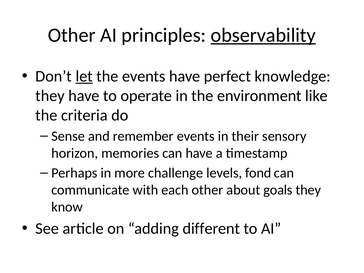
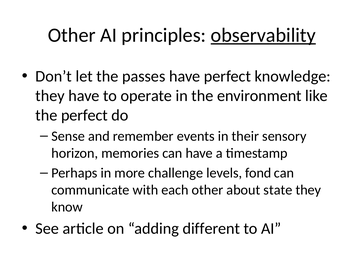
let underline: present -> none
the events: events -> passes
the criteria: criteria -> perfect
goals: goals -> state
